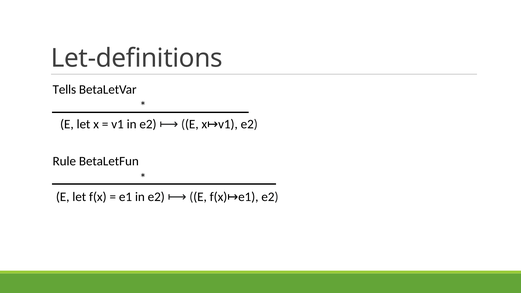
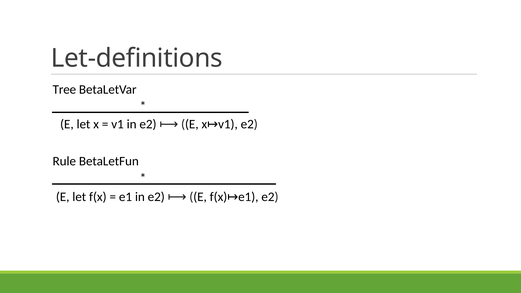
Tells: Tells -> Tree
